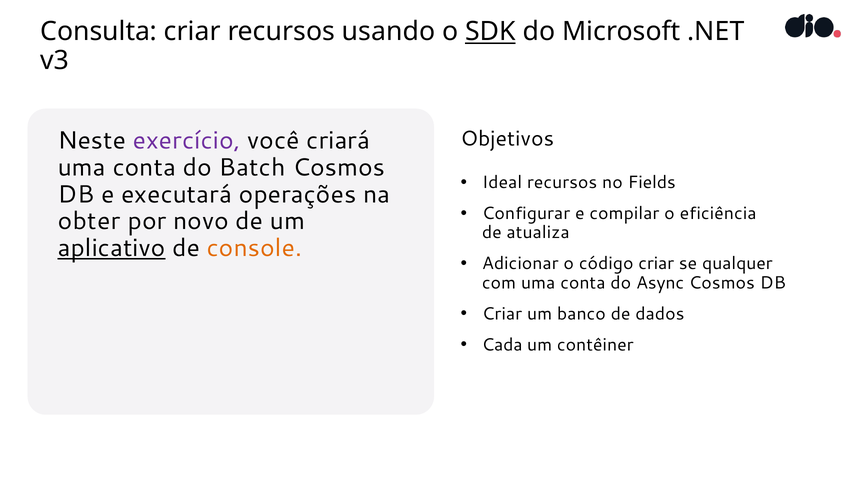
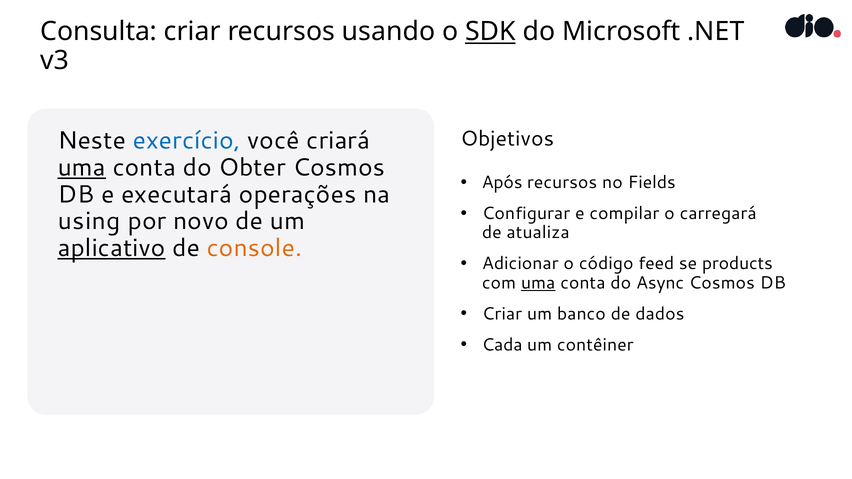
exercício colour: purple -> blue
uma at (82, 168) underline: none -> present
Batch: Batch -> Obter
Ideal: Ideal -> Após
eficiência: eficiência -> carregará
obter: obter -> using
código criar: criar -> feed
qualquer: qualquer -> products
uma at (538, 283) underline: none -> present
